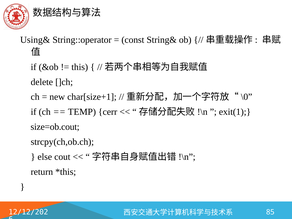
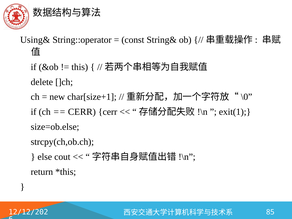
TEMP at (82, 112): TEMP -> CERR
size=ob.cout: size=ob.cout -> size=ob.else
